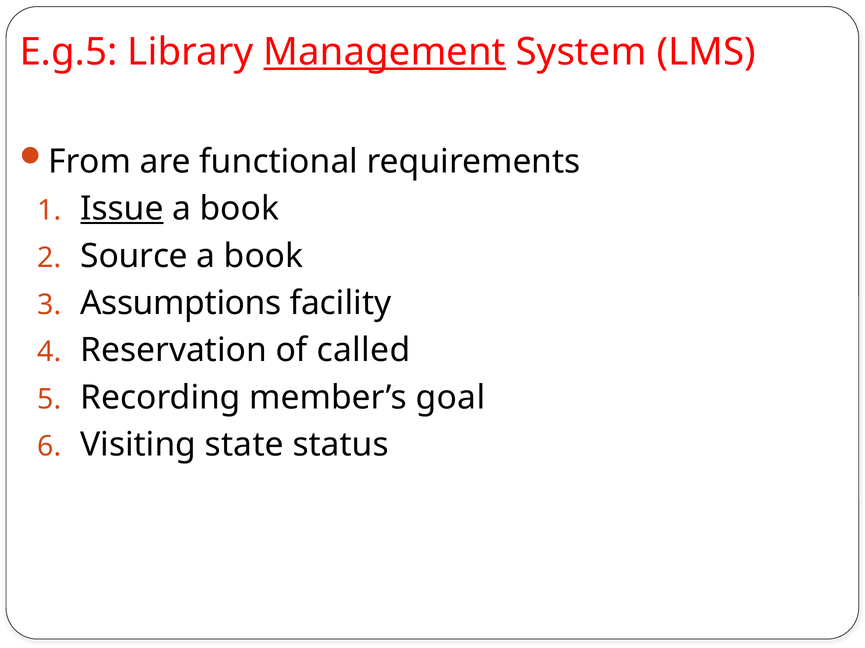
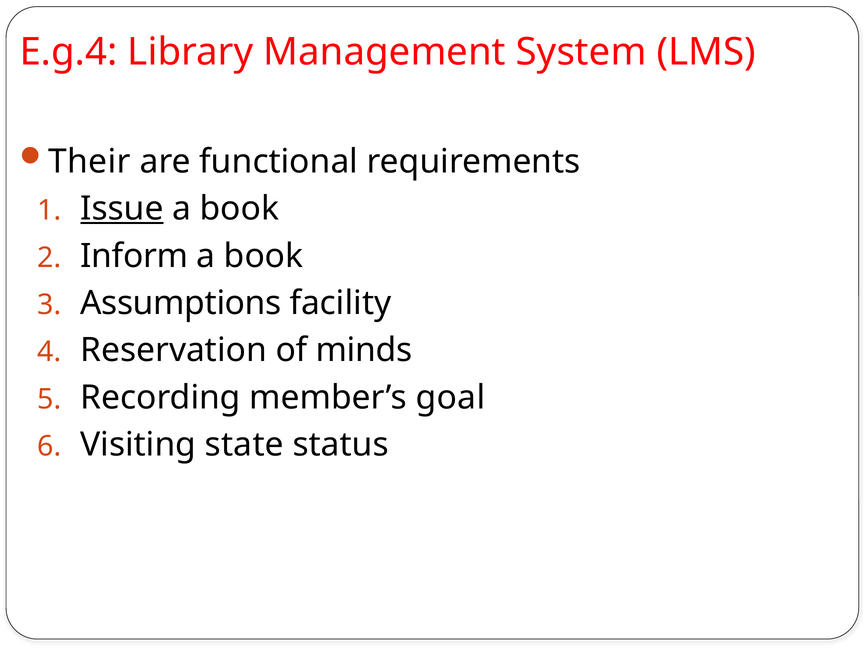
E.g.5: E.g.5 -> E.g.4
Management underline: present -> none
From: From -> Their
Source: Source -> Inform
called: called -> minds
